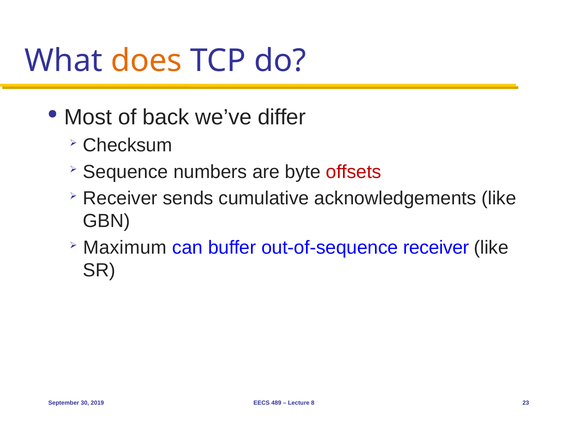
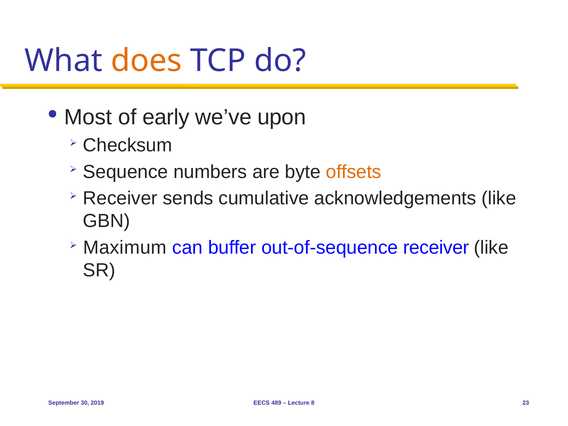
back: back -> early
differ: differ -> upon
offsets colour: red -> orange
